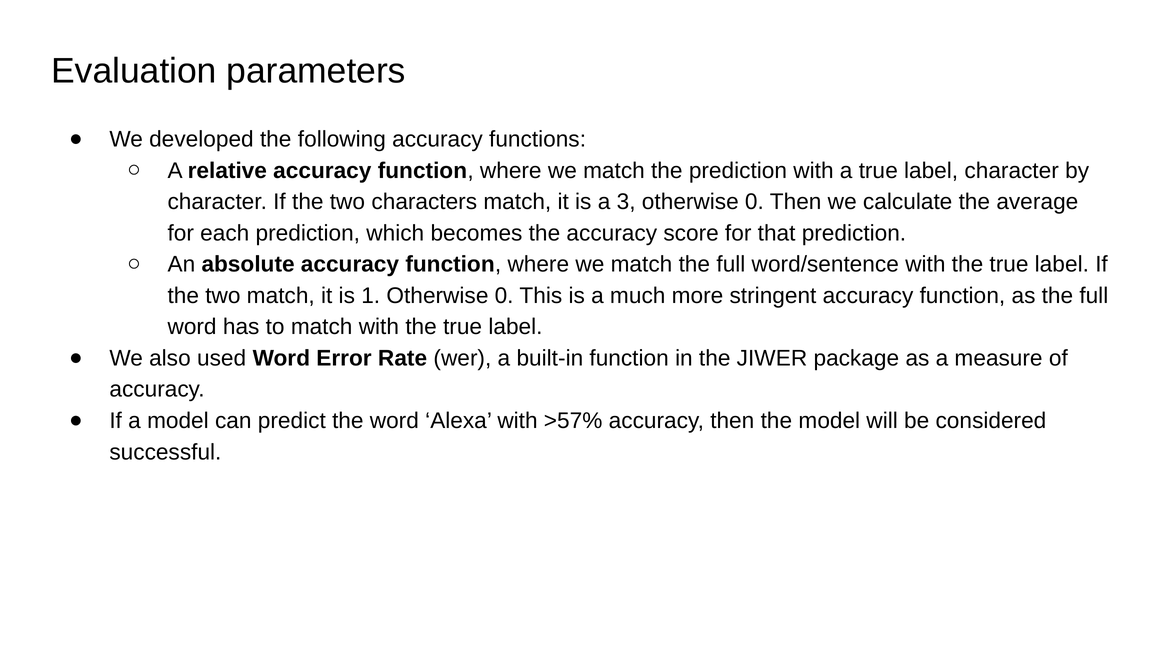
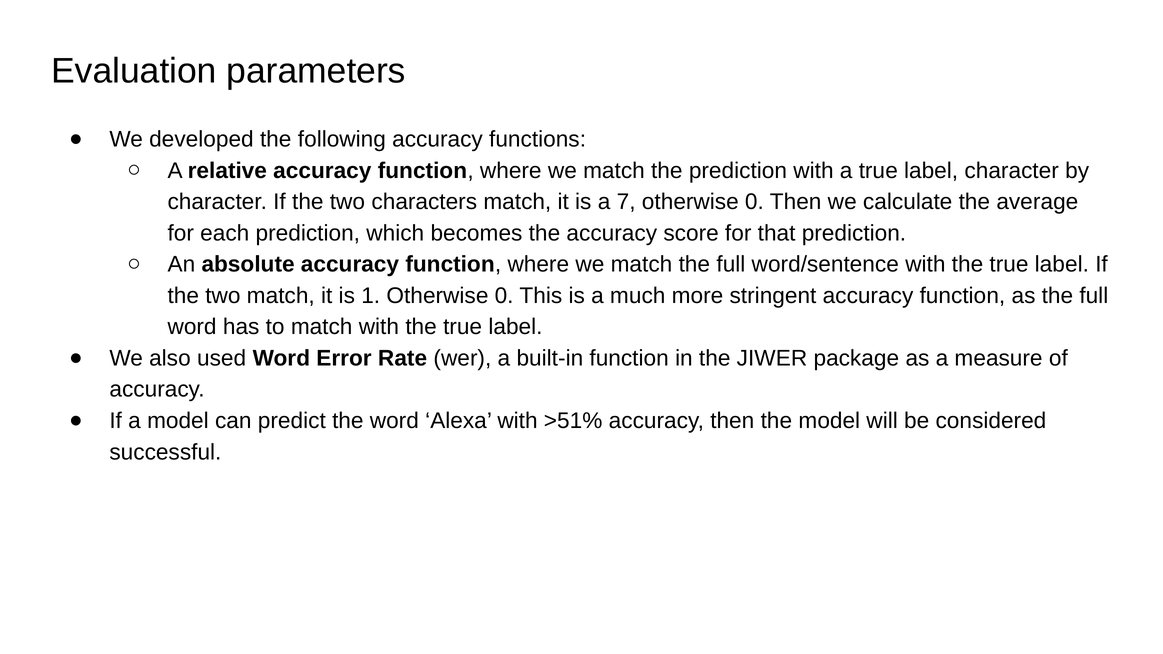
3: 3 -> 7
>57%: >57% -> >51%
